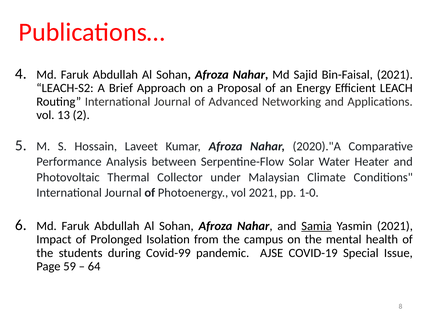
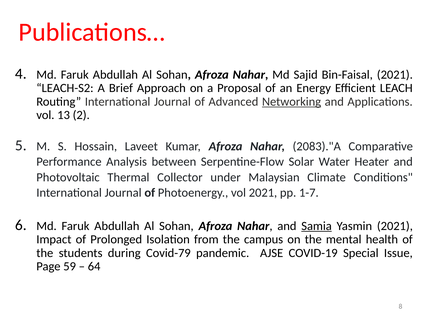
Networking underline: none -> present
2020)."A: 2020)."A -> 2083)."A
1-0: 1-0 -> 1-7
Covid-99: Covid-99 -> Covid-79
